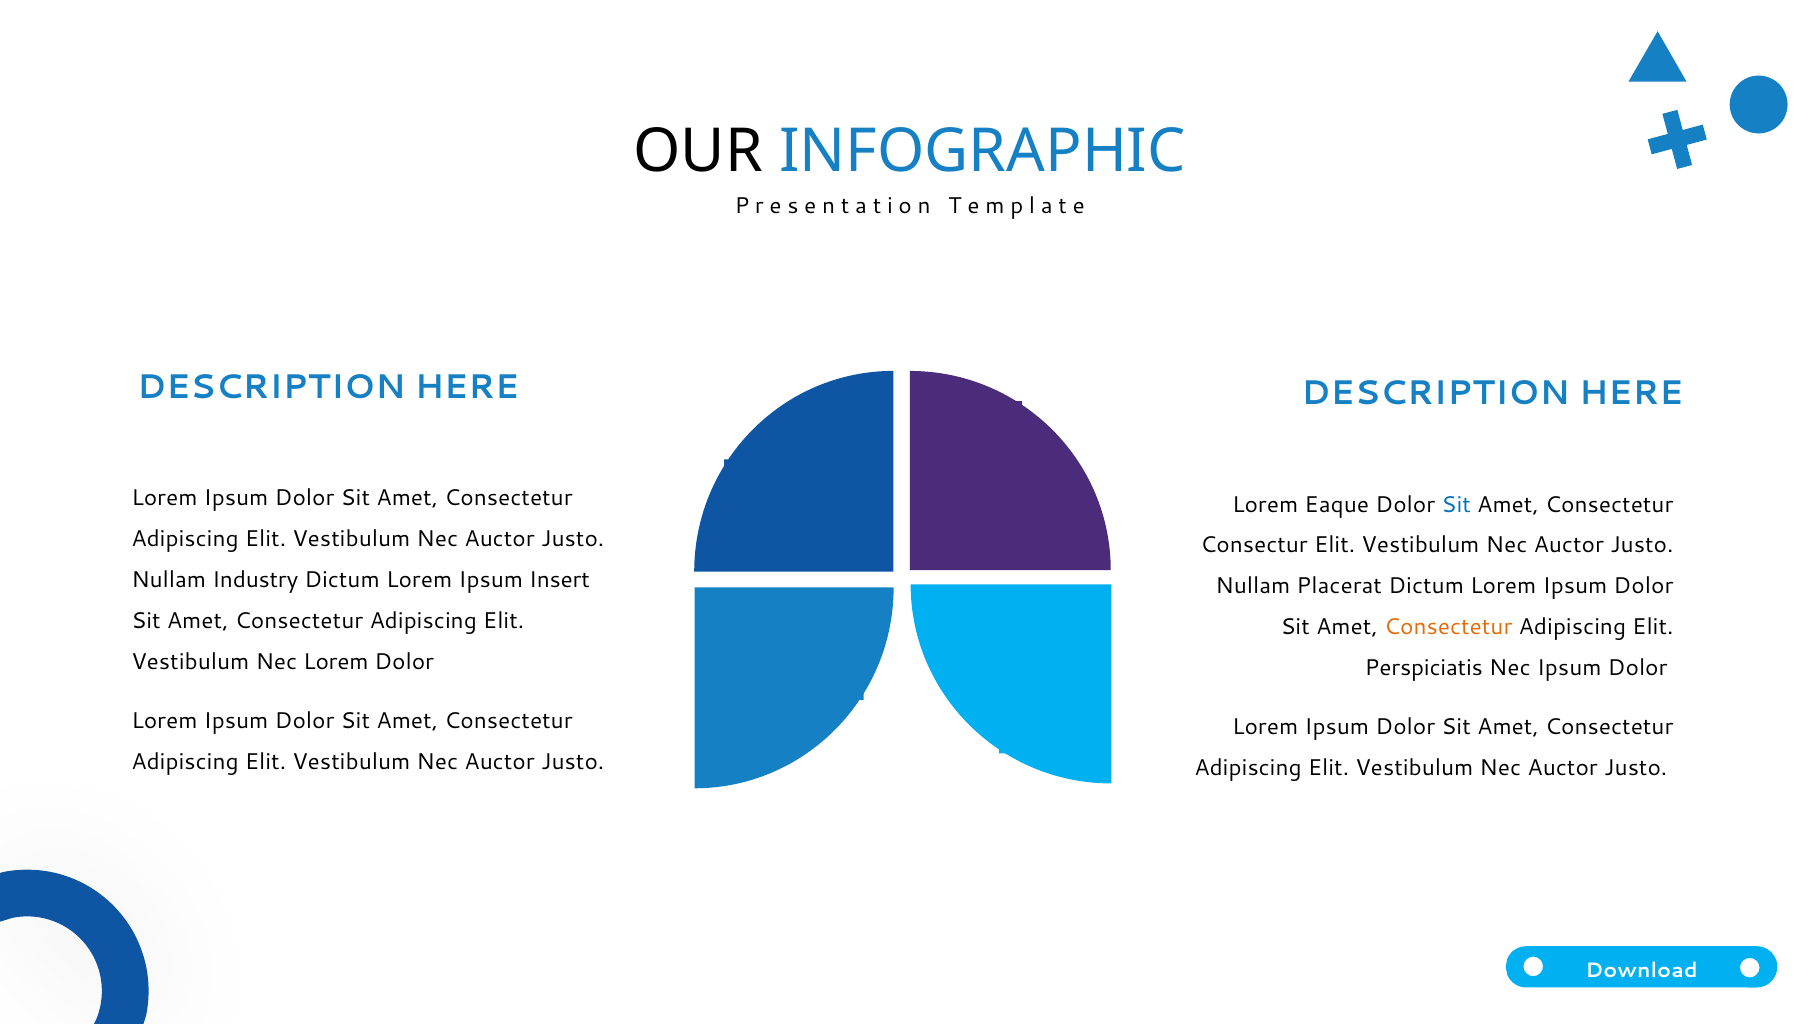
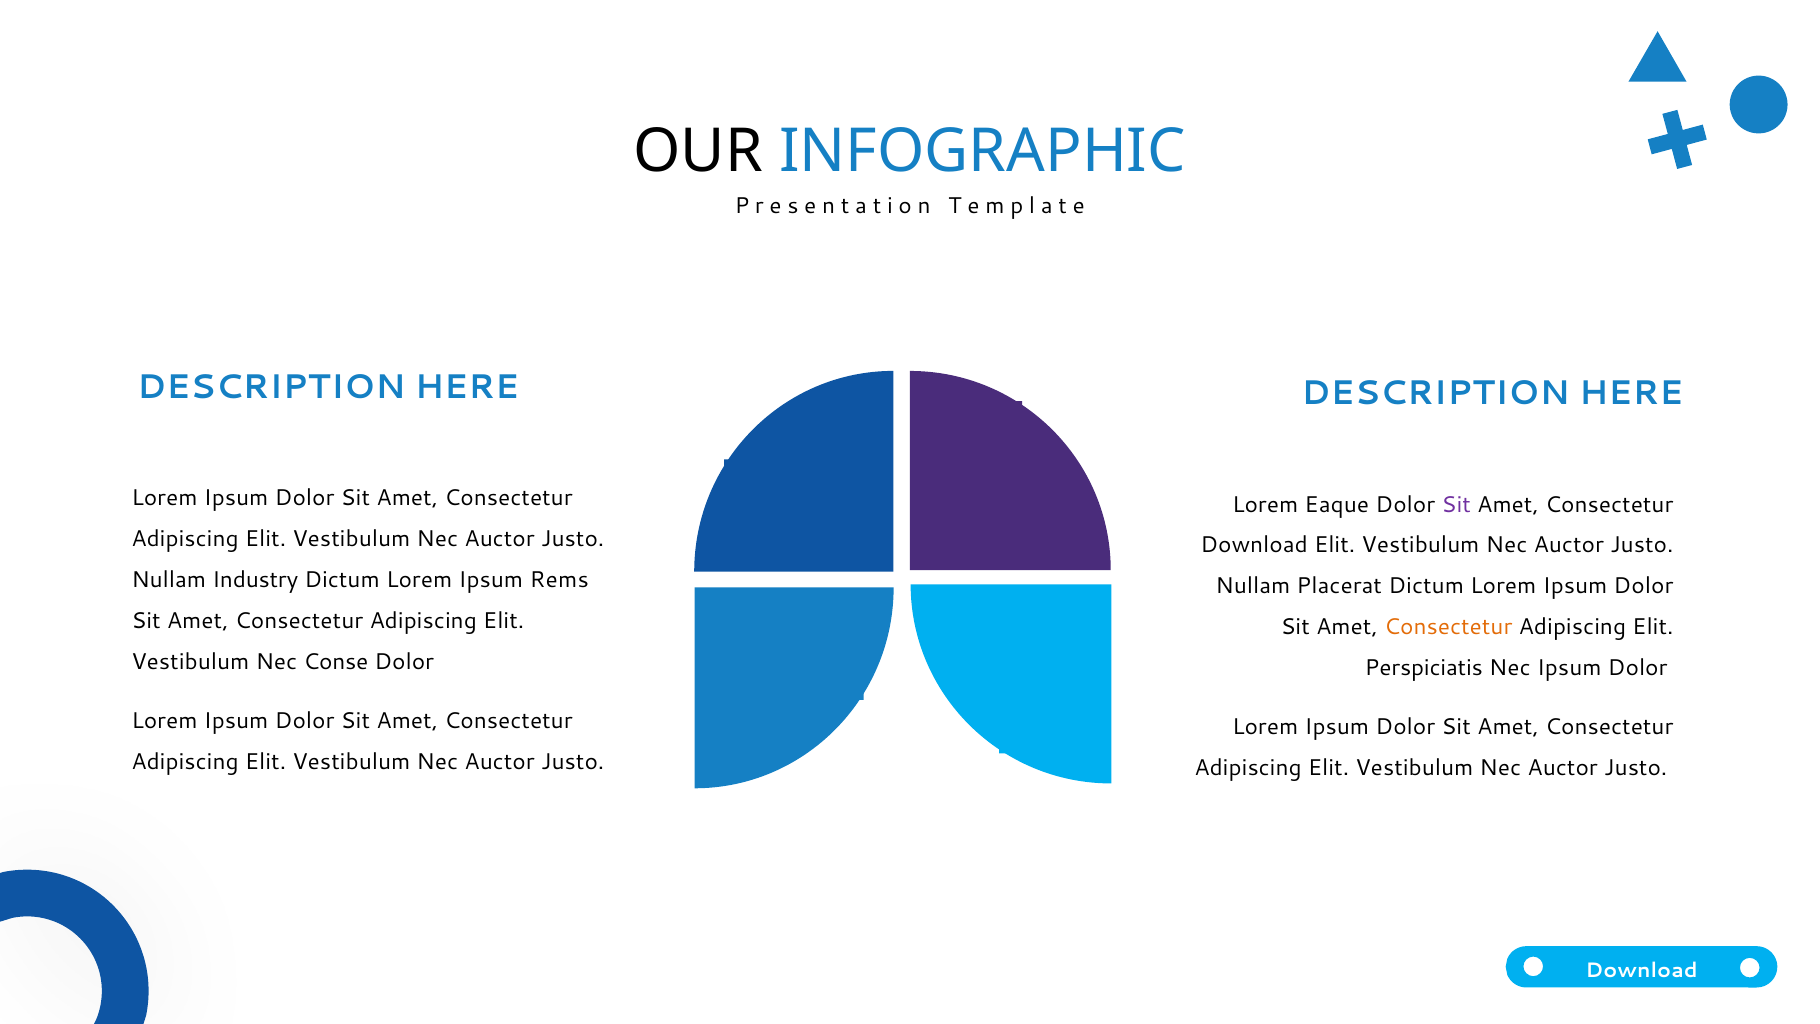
Sit at (1456, 504) colour: blue -> purple
Consectur at (1254, 545): Consectur -> Download
Insert: Insert -> Rems
Nec Lorem: Lorem -> Conse
